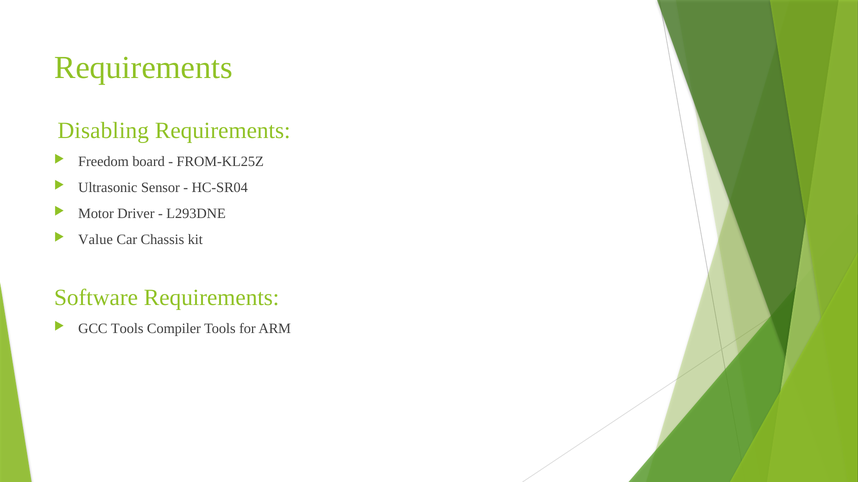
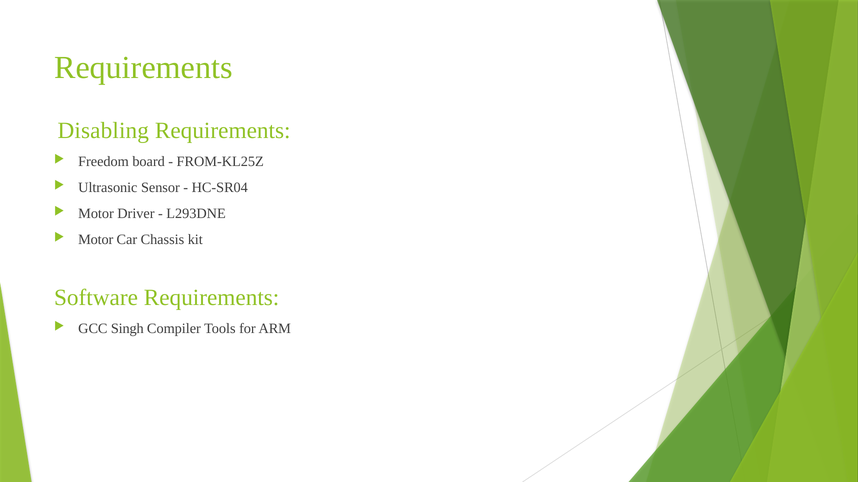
Value at (96, 240): Value -> Motor
GCC Tools: Tools -> Singh
